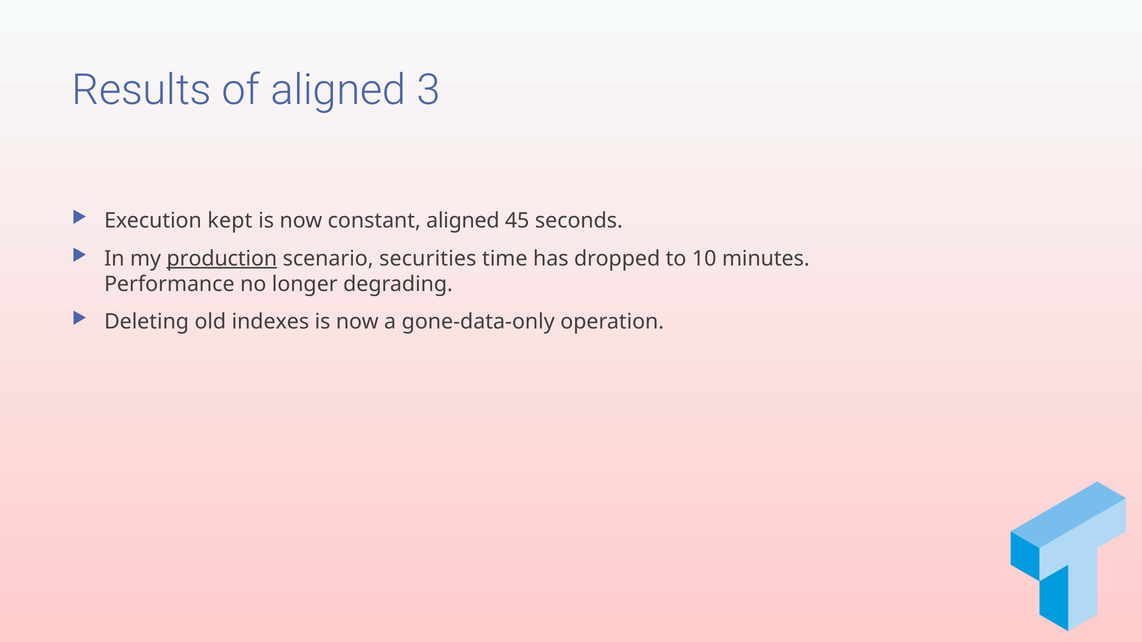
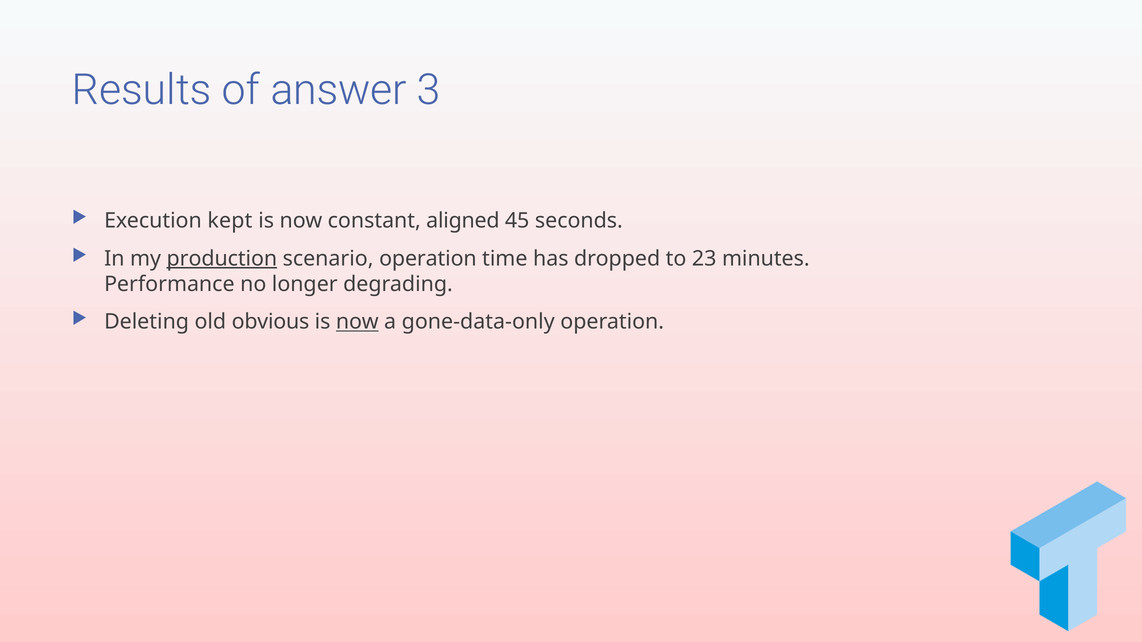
of aligned: aligned -> answer
scenario securities: securities -> operation
10: 10 -> 23
indexes: indexes -> obvious
now at (357, 322) underline: none -> present
